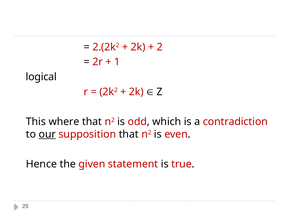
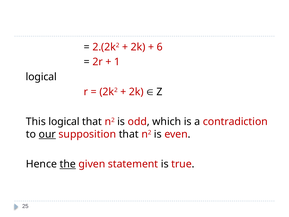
2: 2 -> 6
This where: where -> logical
the underline: none -> present
